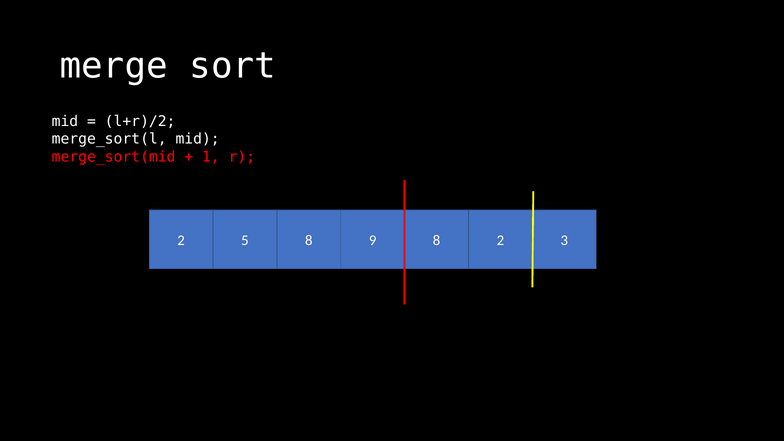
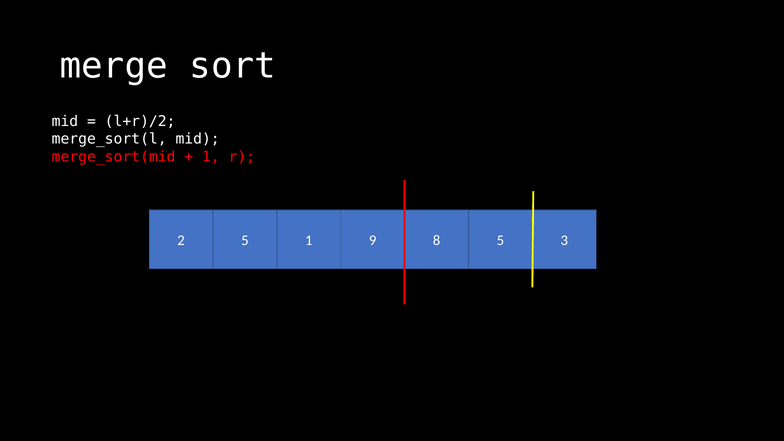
5 8: 8 -> 1
8 2: 2 -> 5
